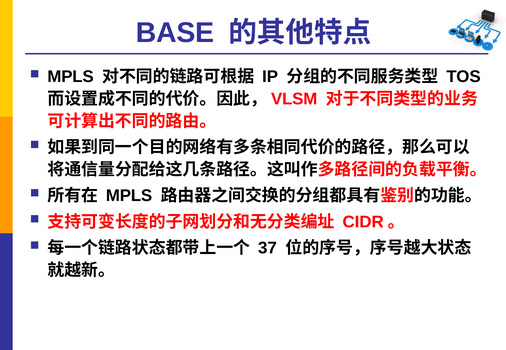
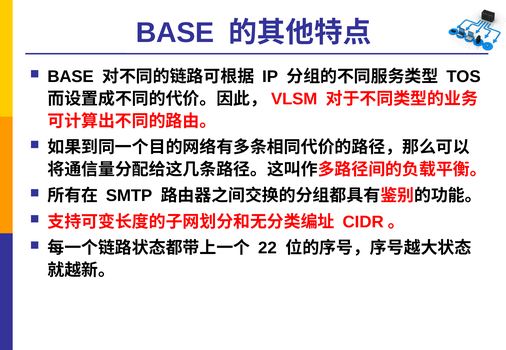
MPLS at (71, 77): MPLS -> BASE
MPLS at (129, 196): MPLS -> SMTP
37: 37 -> 22
